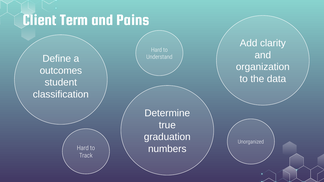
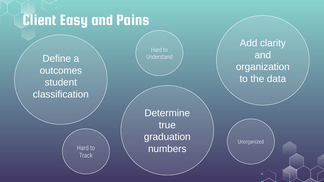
Term: Term -> Easy
